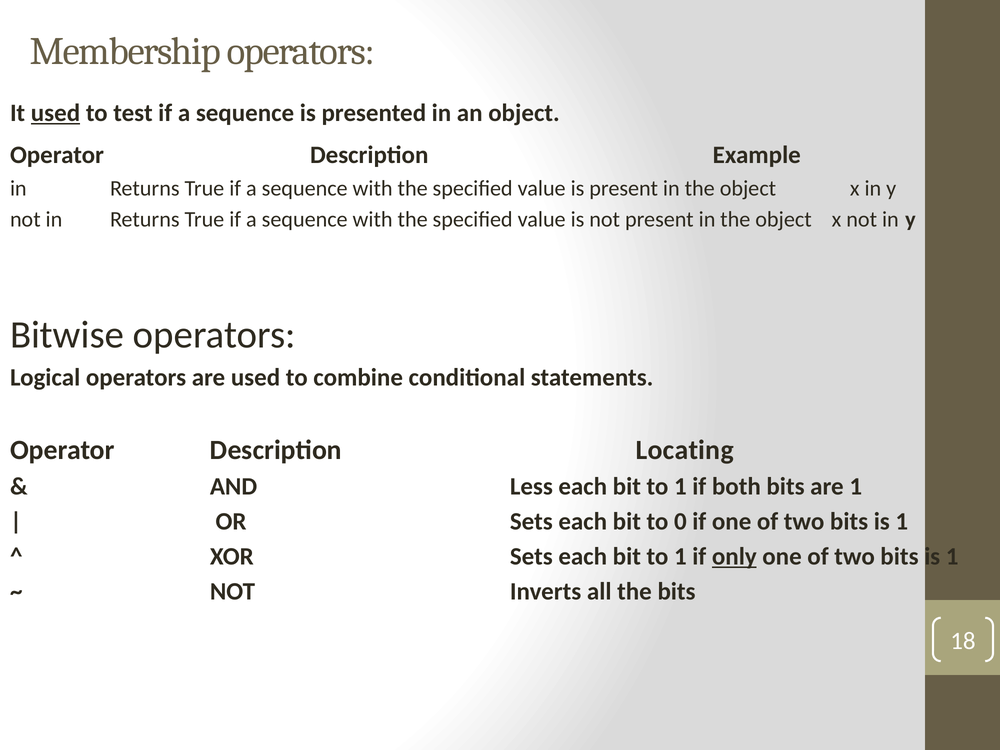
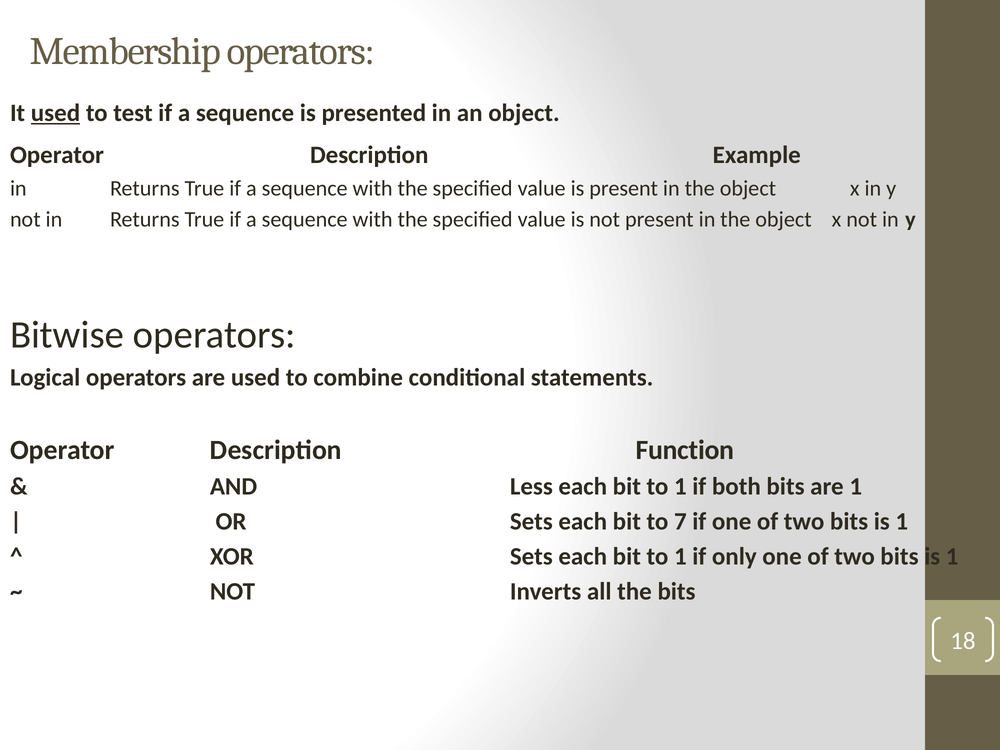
Locating: Locating -> Function
0: 0 -> 7
only underline: present -> none
